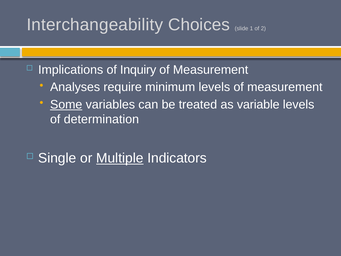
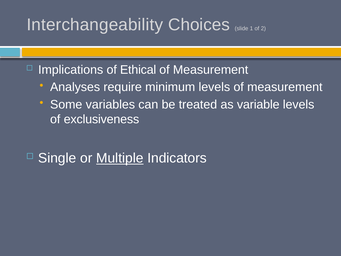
Inquiry: Inquiry -> Ethical
Some underline: present -> none
determination: determination -> exclusiveness
